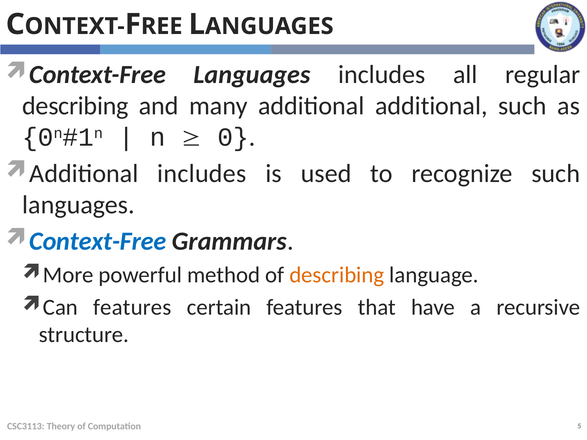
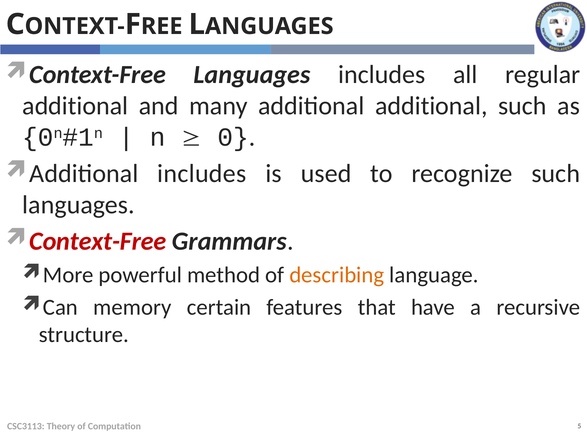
describing at (75, 106): describing -> additional
Context-Free at (98, 241) colour: blue -> red
Can features: features -> memory
